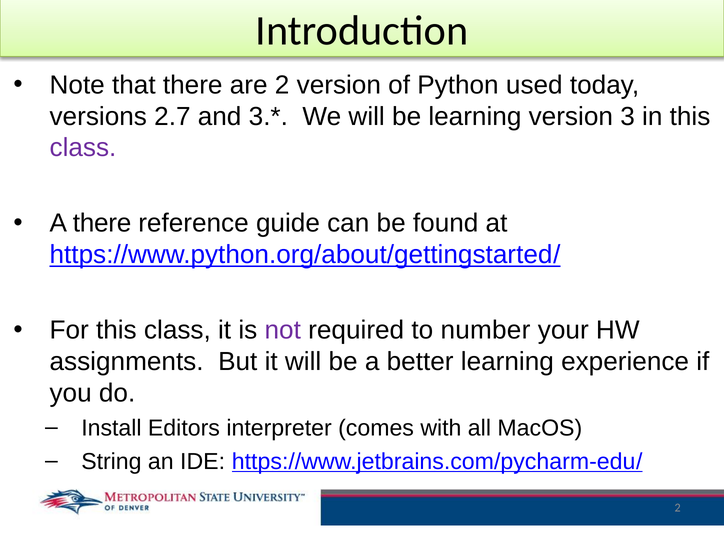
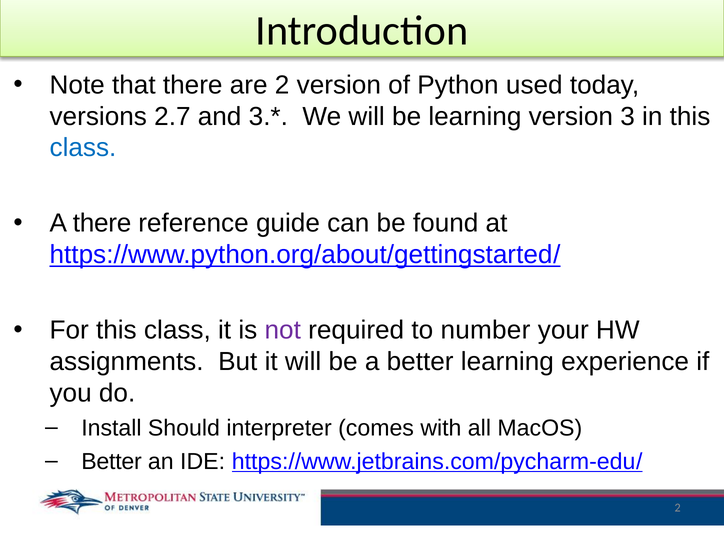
class at (83, 148) colour: purple -> blue
Editors: Editors -> Should
String at (111, 461): String -> Better
